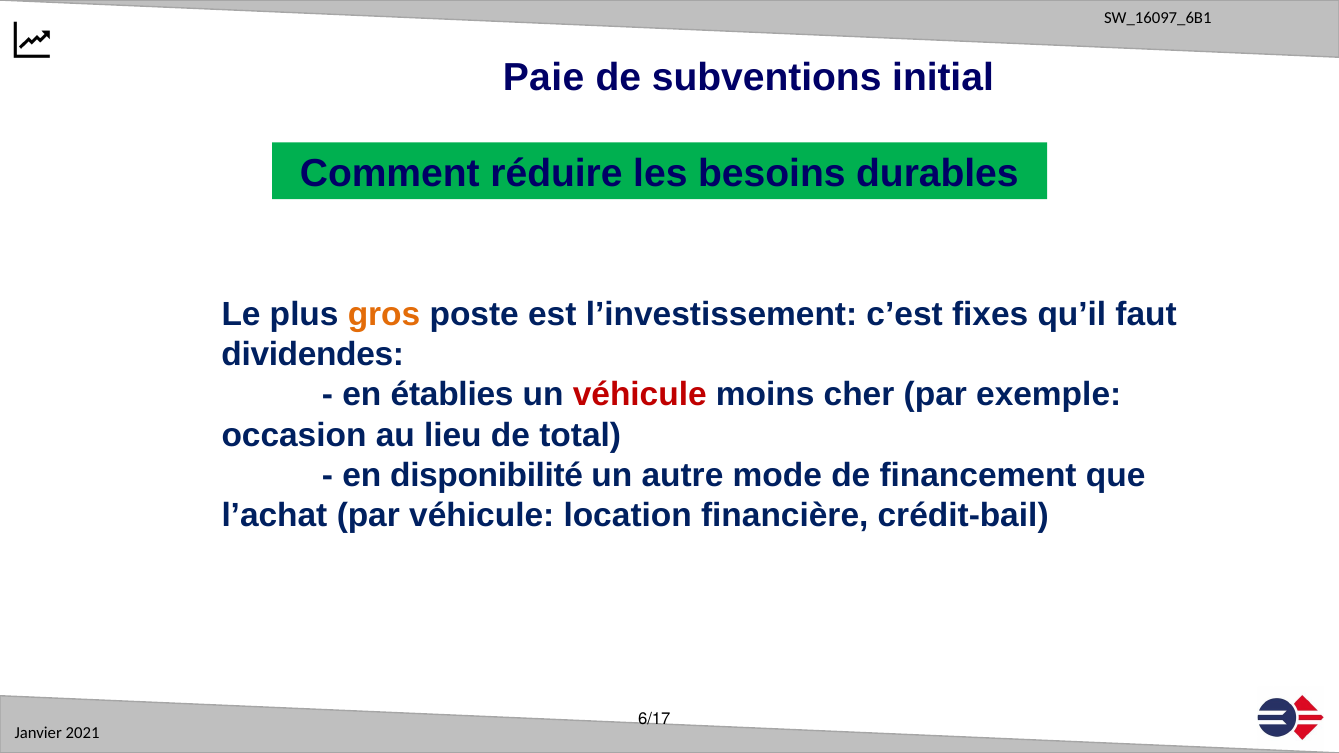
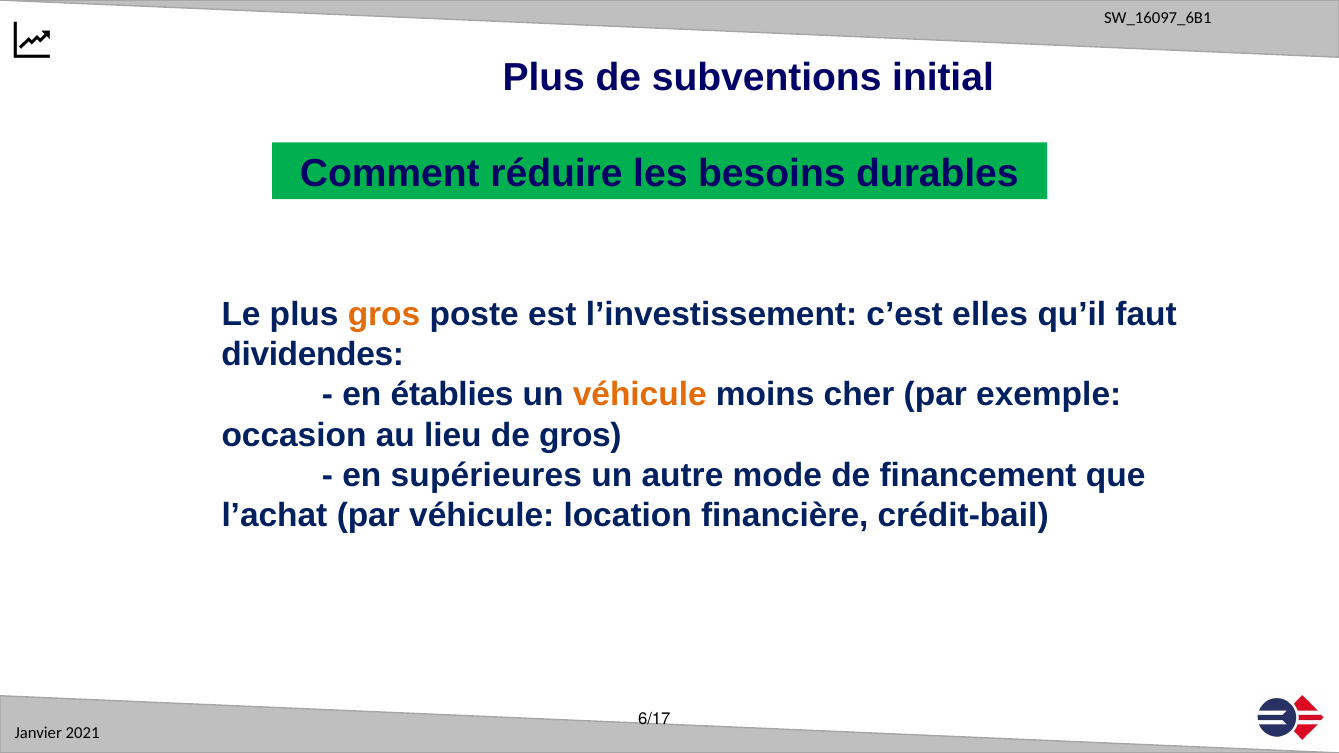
Paie at (544, 78): Paie -> Plus
fixes: fixes -> elles
véhicule at (640, 395) colour: red -> orange
de total: total -> gros
disponibilité: disponibilité -> supérieures
